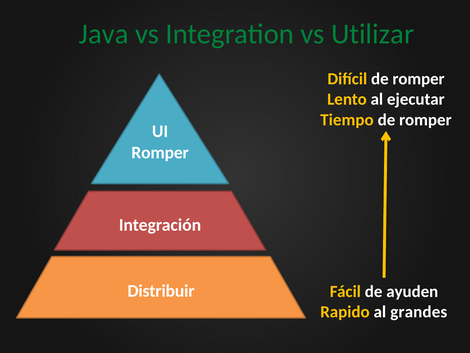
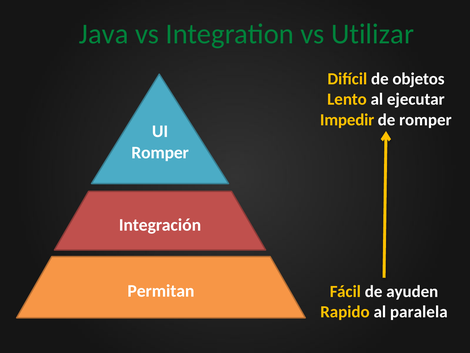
Difícil de romper: romper -> objetos
Tiempo: Tiempo -> Impedir
Distribuir: Distribuir -> Permitan
grandes: grandes -> paralela
